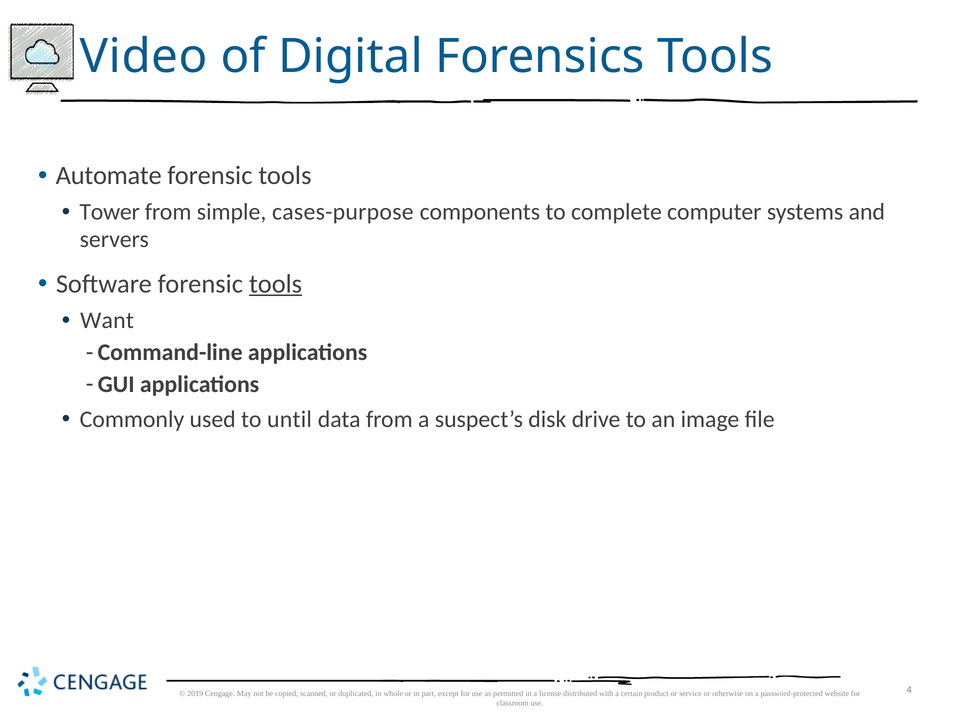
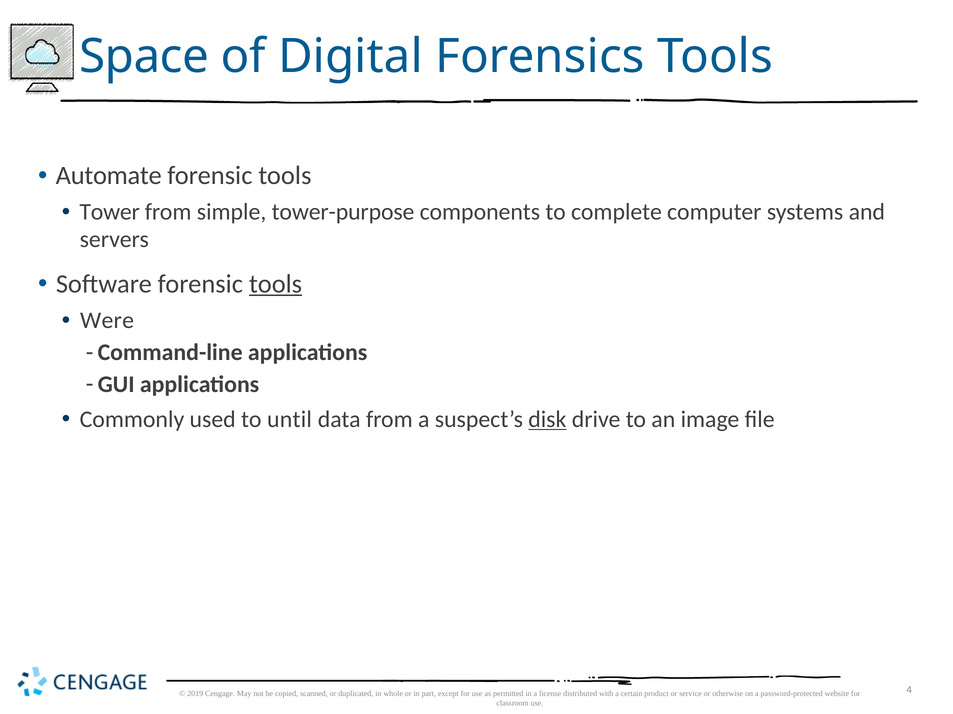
Video: Video -> Space
cases-purpose: cases-purpose -> tower-purpose
Want: Want -> Were
disk underline: none -> present
